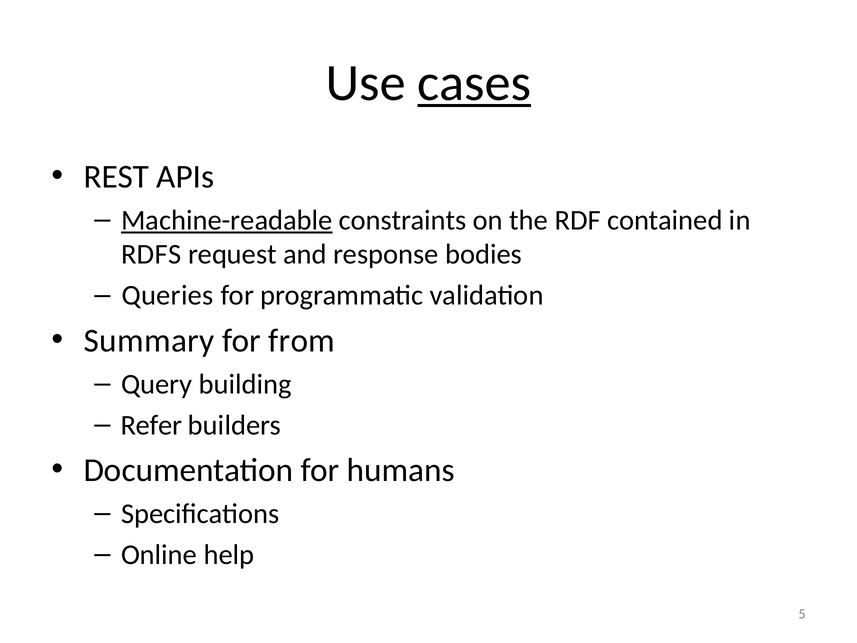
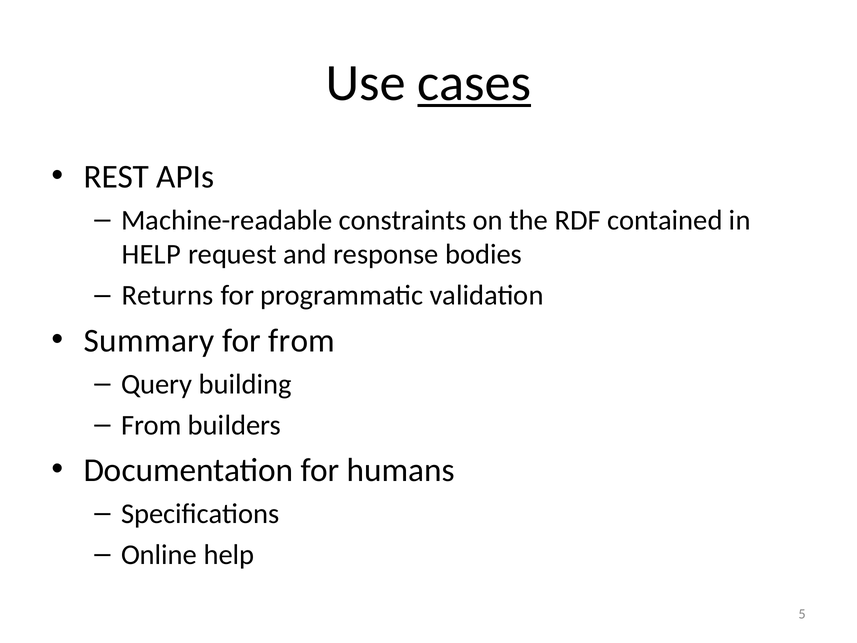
Machine-readable underline: present -> none
RDFS at (151, 254): RDFS -> HELP
Queries: Queries -> Returns
Refer at (151, 425): Refer -> From
